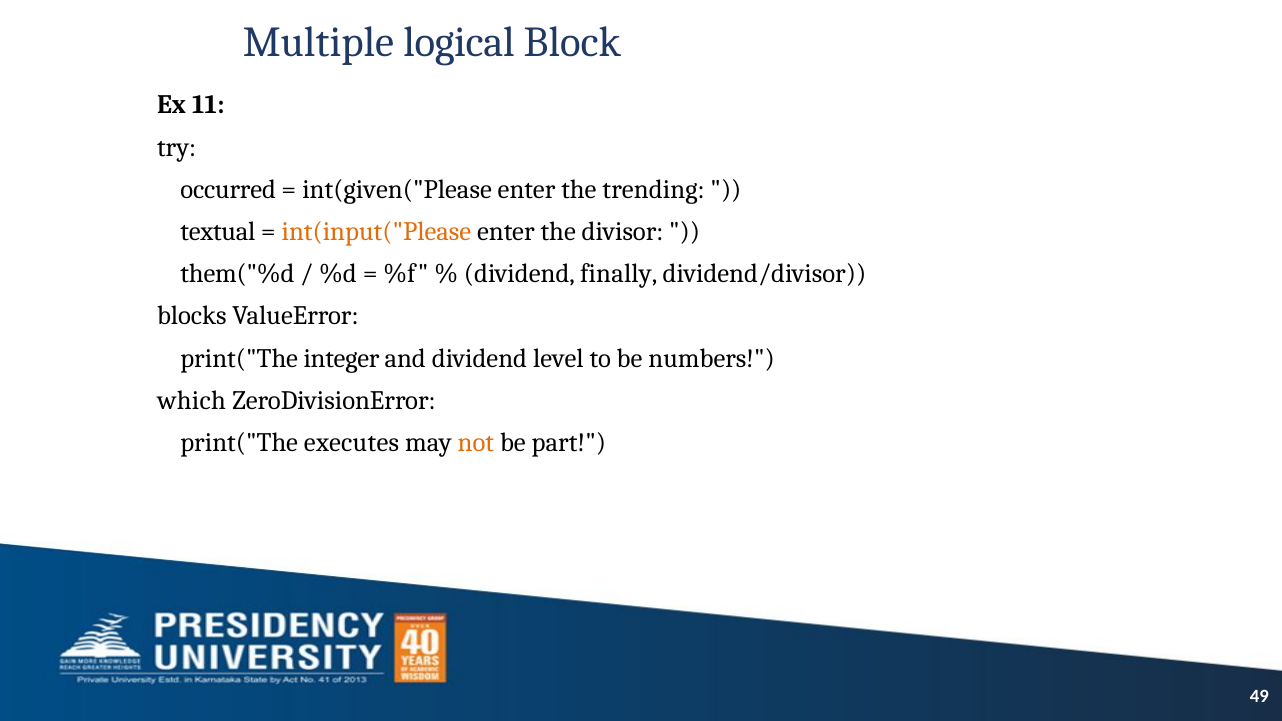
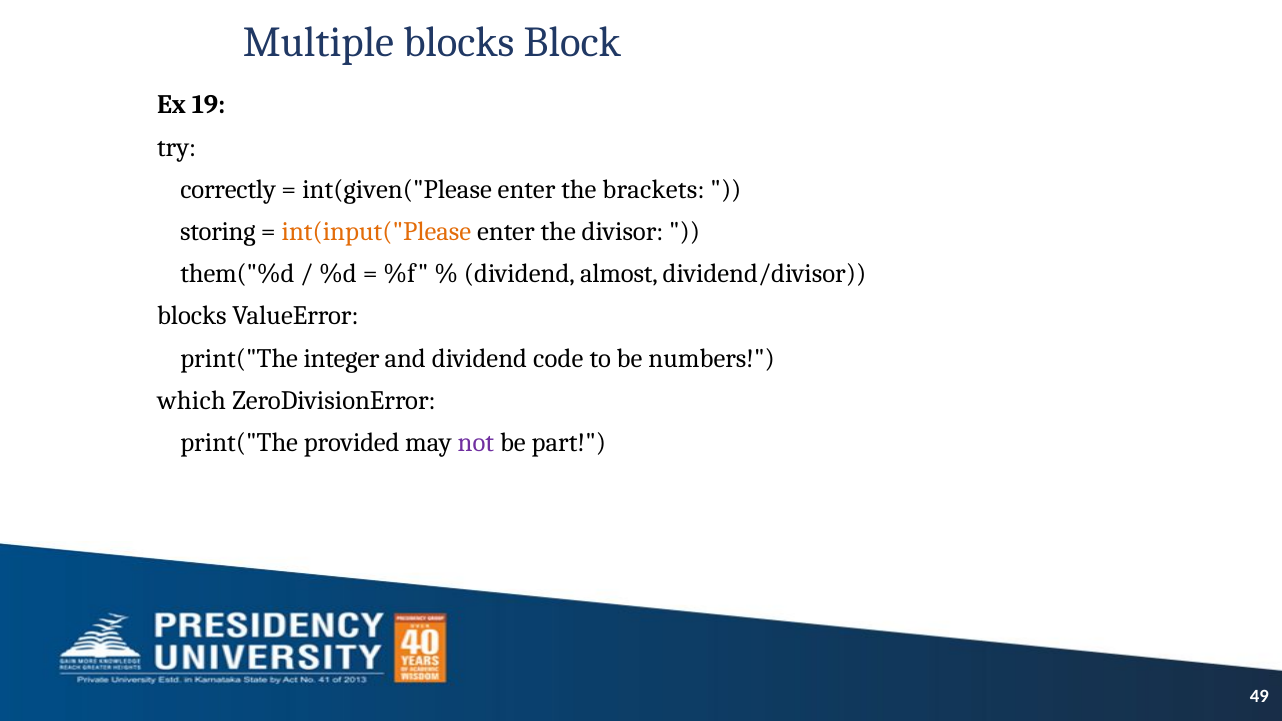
Multiple logical: logical -> blocks
11: 11 -> 19
occurred: occurred -> correctly
trending: trending -> brackets
textual: textual -> storing
finally: finally -> almost
level: level -> code
executes: executes -> provided
not colour: orange -> purple
